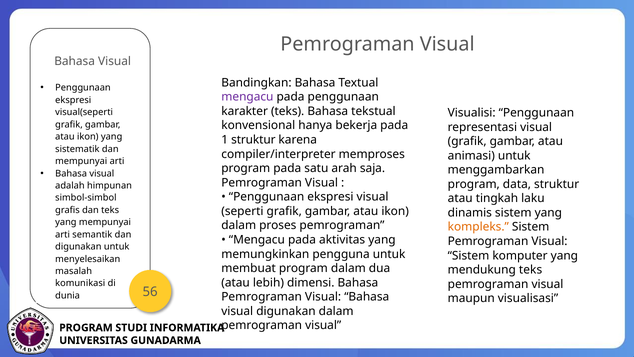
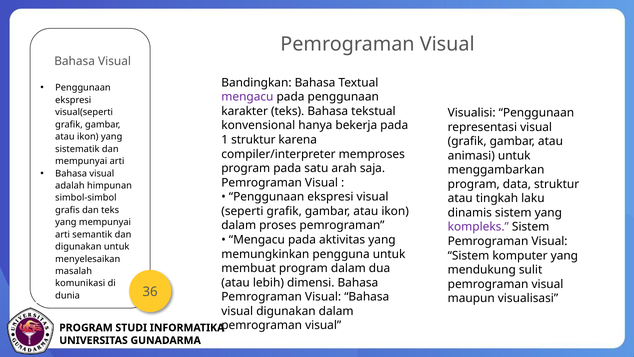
kompleks colour: orange -> purple
mendukung teks: teks -> sulit
56: 56 -> 36
